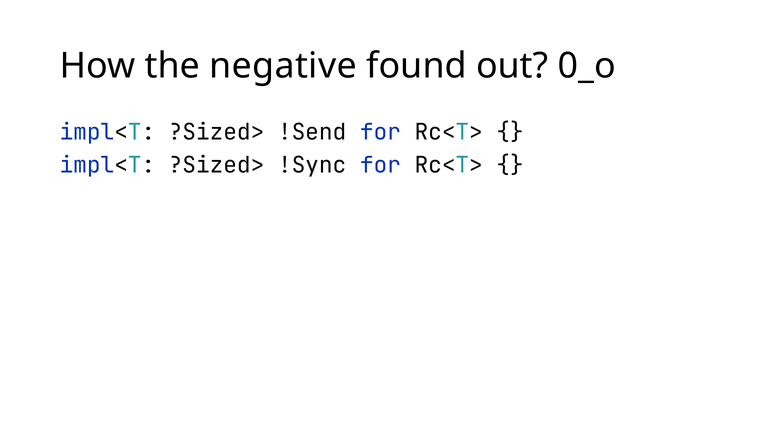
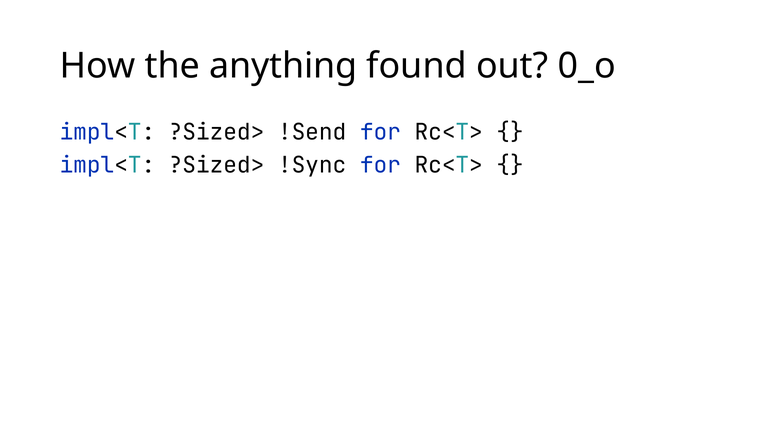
negative: negative -> anything
